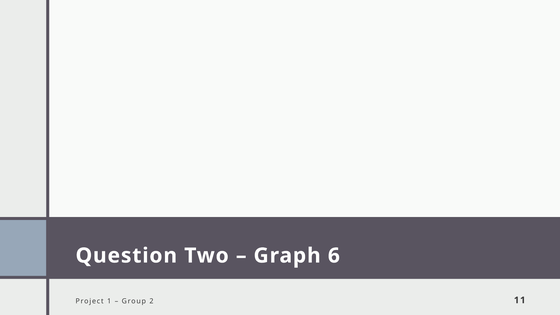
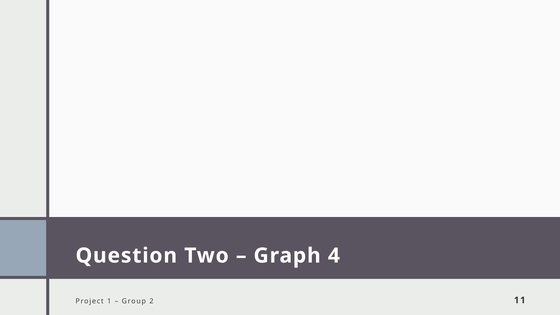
6: 6 -> 4
